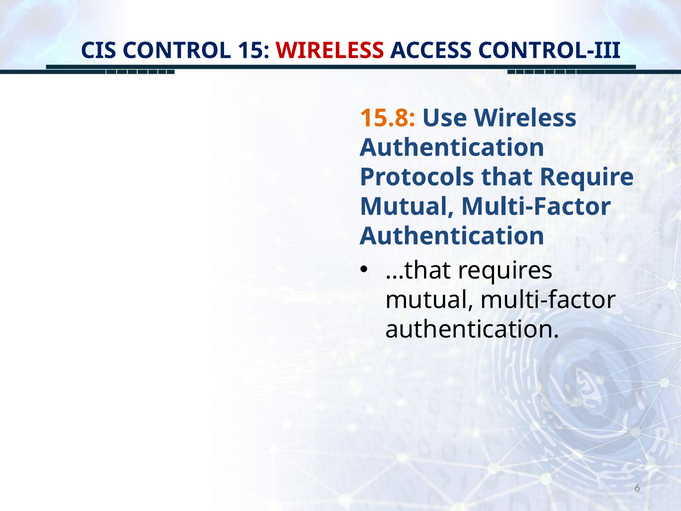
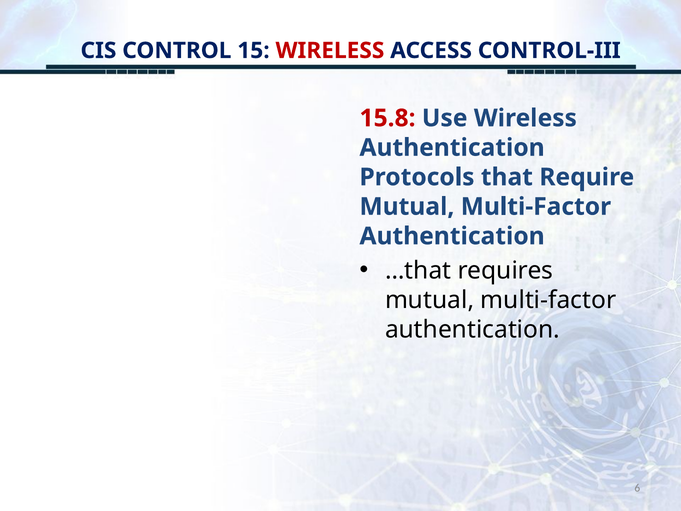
15.8 colour: orange -> red
